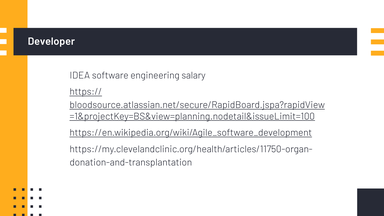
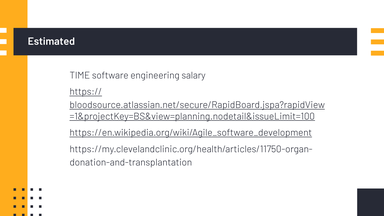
Developer: Developer -> Estimated
IDEA: IDEA -> TIME
